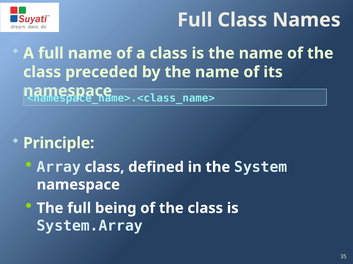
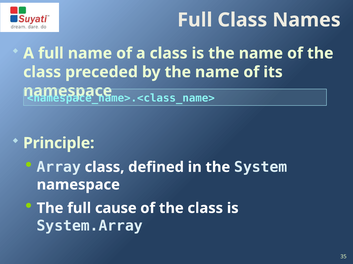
being: being -> cause
